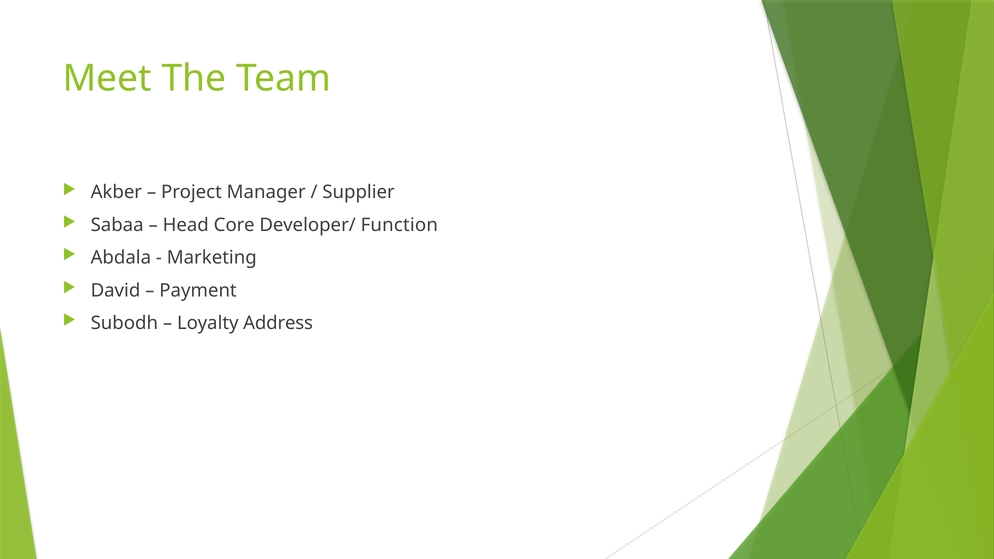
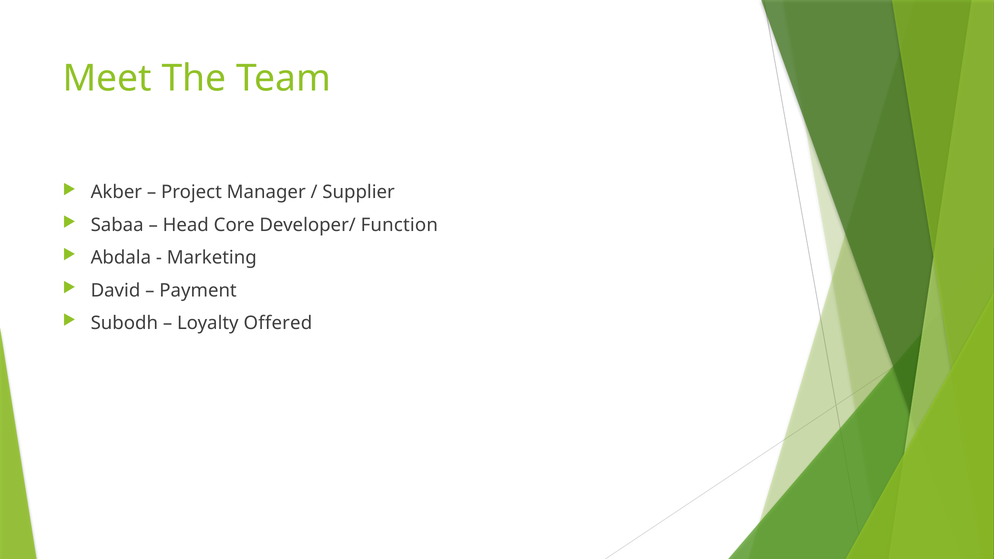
Address: Address -> Offered
